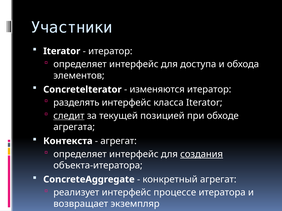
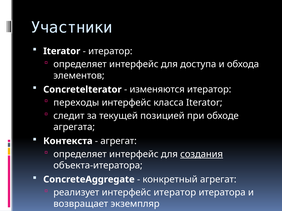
разделять: разделять -> переходы
следит underline: present -> none
интерфейс процессе: процессе -> итератор
